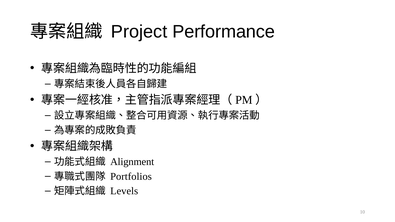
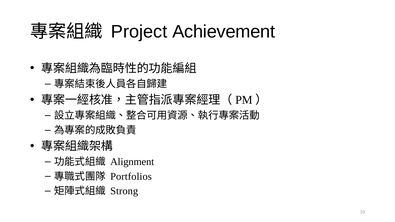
Performance: Performance -> Achievement
Levels: Levels -> Strong
